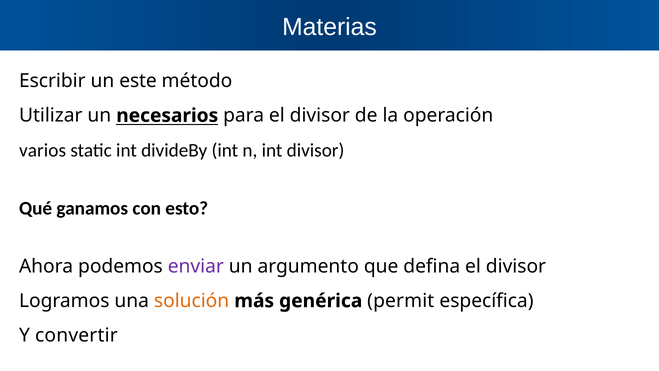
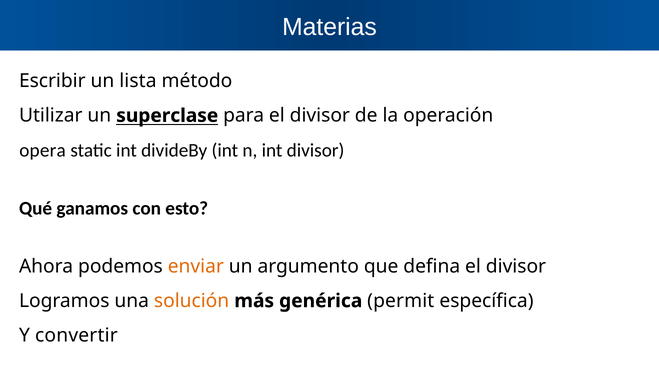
este: este -> lista
necesarios: necesarios -> superclase
varios: varios -> opera
enviar colour: purple -> orange
